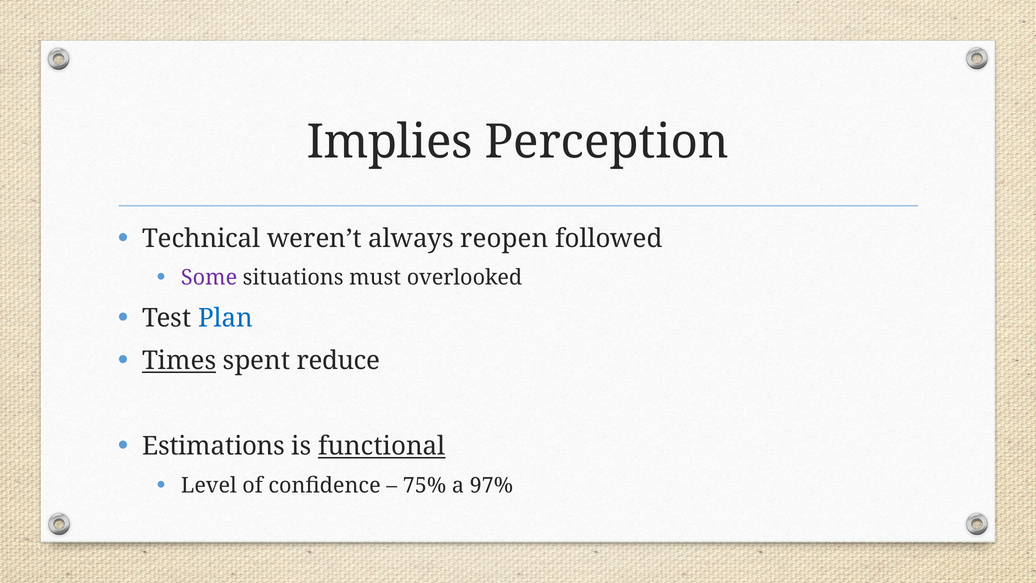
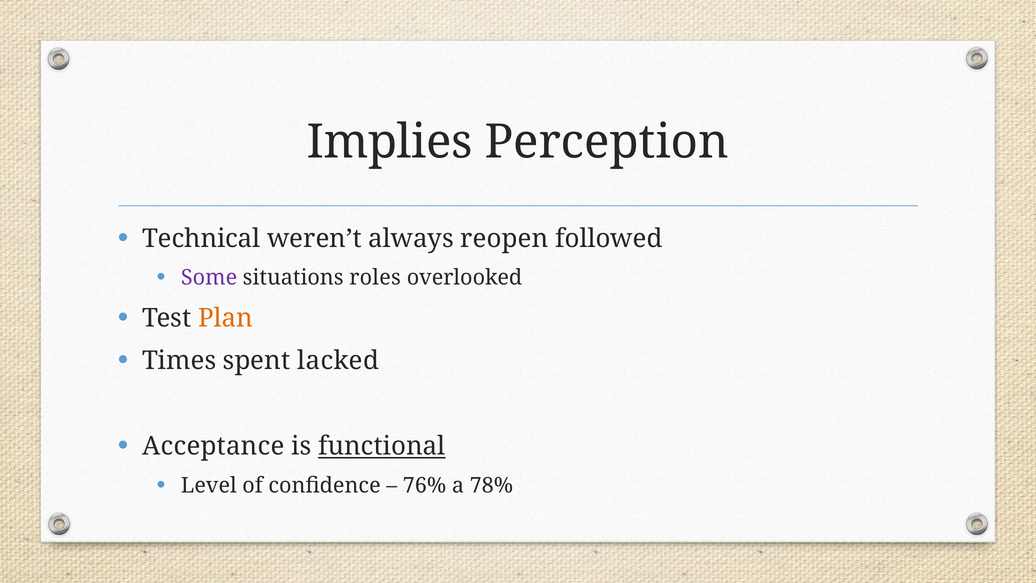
must: must -> roles
Plan colour: blue -> orange
Times underline: present -> none
reduce: reduce -> lacked
Estimations: Estimations -> Acceptance
75%: 75% -> 76%
97%: 97% -> 78%
